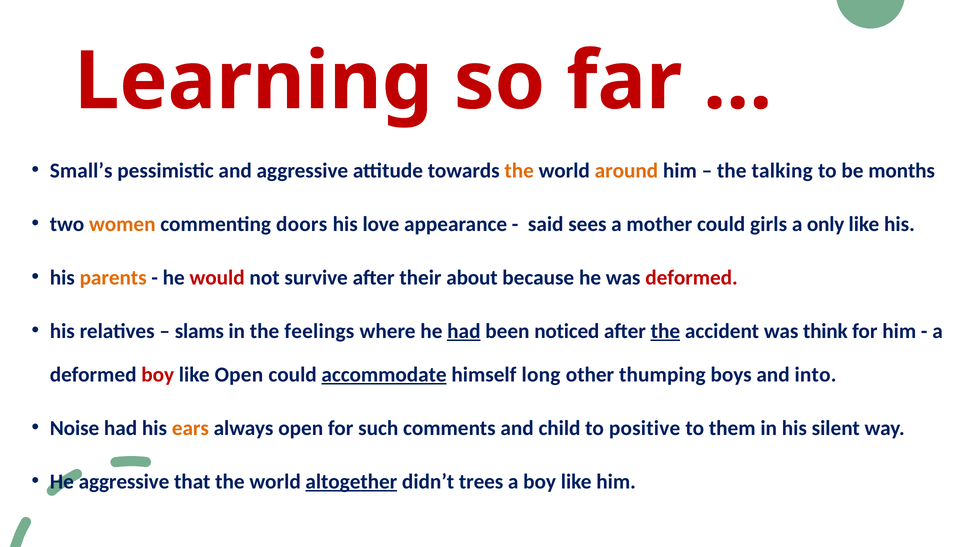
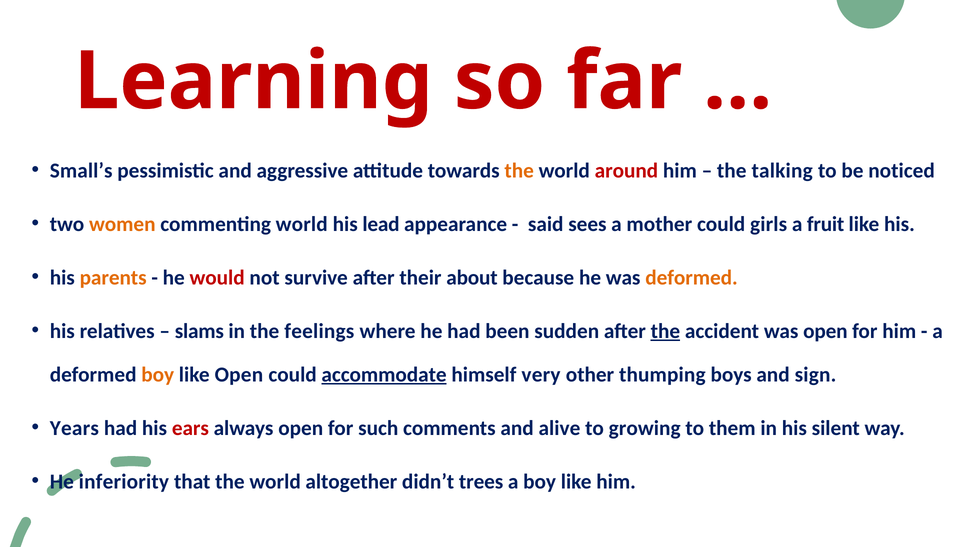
around colour: orange -> red
months: months -> noticed
commenting doors: doors -> world
love: love -> lead
only: only -> fruit
deformed at (692, 278) colour: red -> orange
had at (464, 331) underline: present -> none
noticed: noticed -> sudden
was think: think -> open
boy at (158, 374) colour: red -> orange
long: long -> very
into: into -> sign
Noise: Noise -> Years
ears colour: orange -> red
child: child -> alive
positive: positive -> growing
He aggressive: aggressive -> inferiority
altogether underline: present -> none
